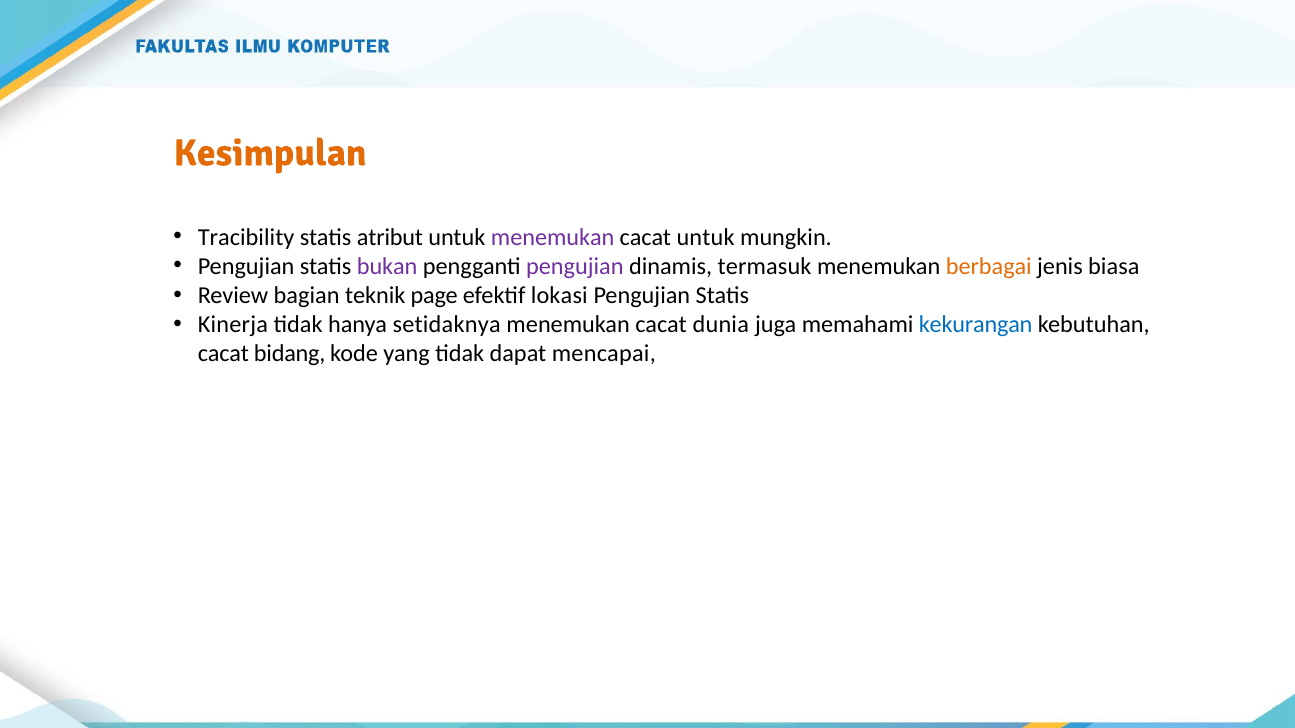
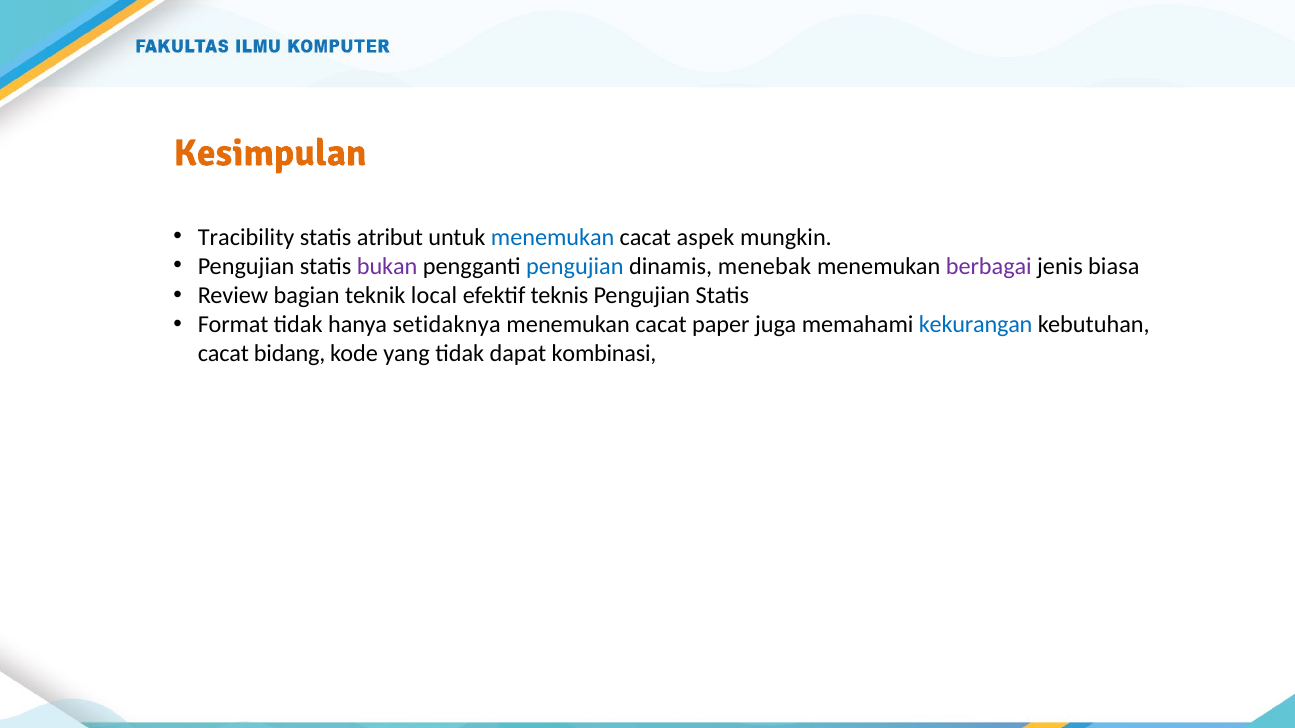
menemukan at (553, 237) colour: purple -> blue
cacat untuk: untuk -> aspek
pengujian at (575, 266) colour: purple -> blue
termasuk: termasuk -> menebak
berbagai colour: orange -> purple
page: page -> local
lokasi: lokasi -> teknis
Kinerja: Kinerja -> Format
dunia: dunia -> paper
mencapai: mencapai -> kombinasi
